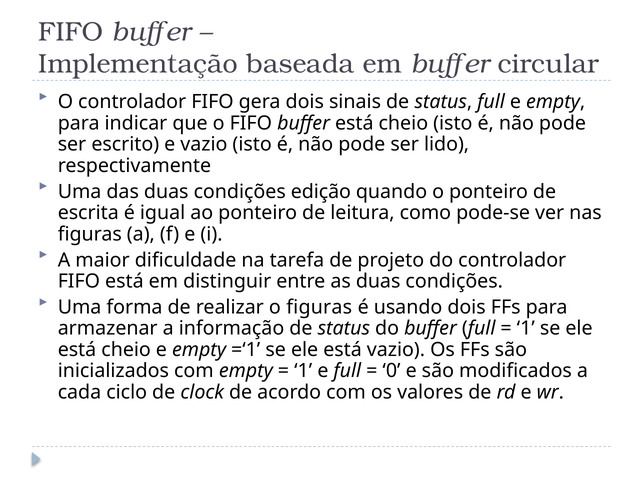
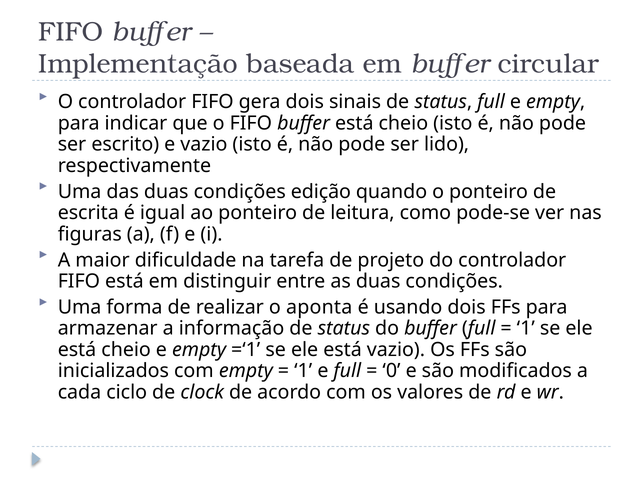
o figuras: figuras -> aponta
